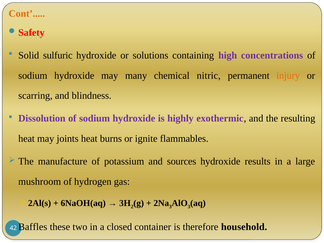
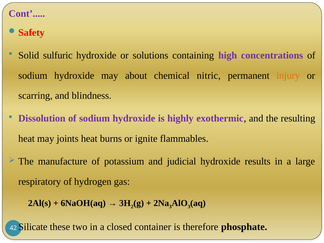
Cont colour: orange -> purple
many: many -> about
sources: sources -> judicial
mushroom: mushroom -> respiratory
Baffles: Baffles -> Silicate
household: household -> phosphate
